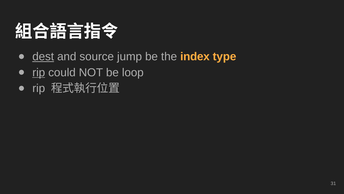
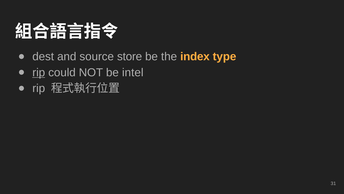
dest underline: present -> none
jump: jump -> store
loop: loop -> intel
